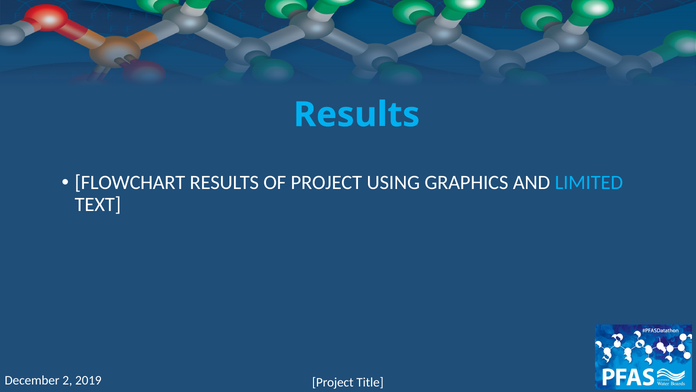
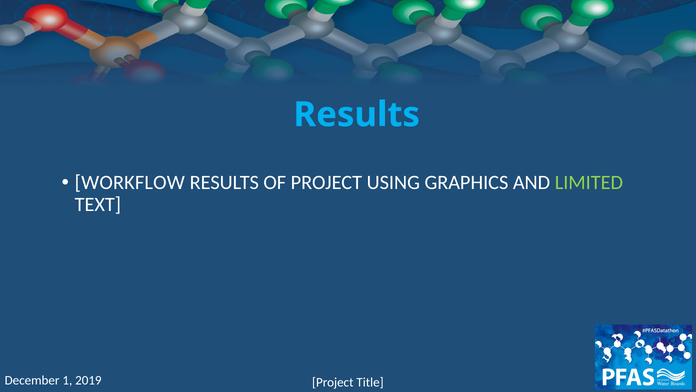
FLOWCHART: FLOWCHART -> WORKFLOW
LIMITED colour: light blue -> light green
2: 2 -> 1
